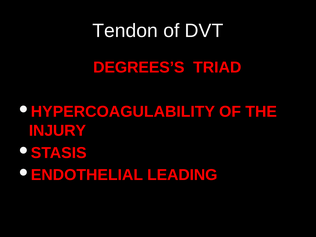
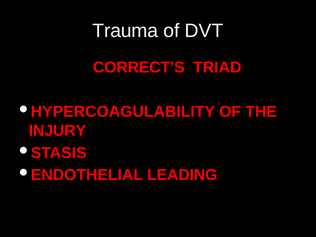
Tendon: Tendon -> Trauma
DEGREES’S: DEGREES’S -> CORRECT’S
